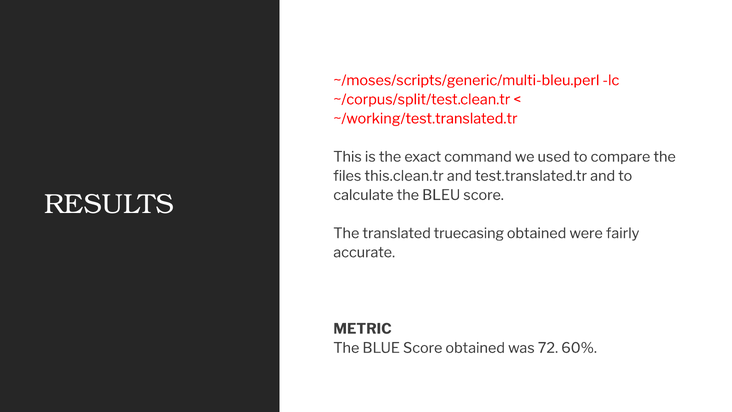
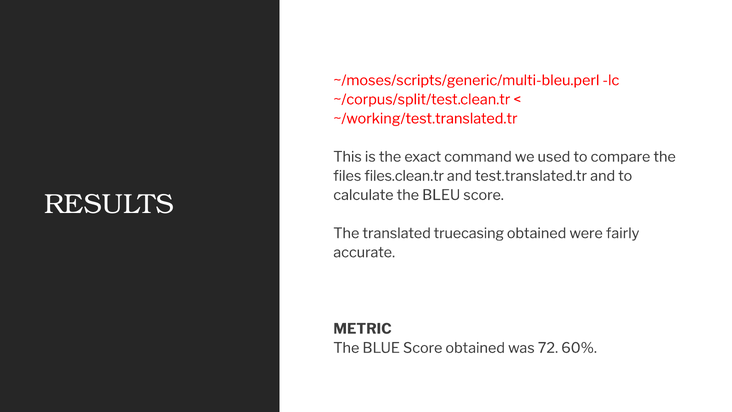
this.clean.tr: this.clean.tr -> files.clean.tr
